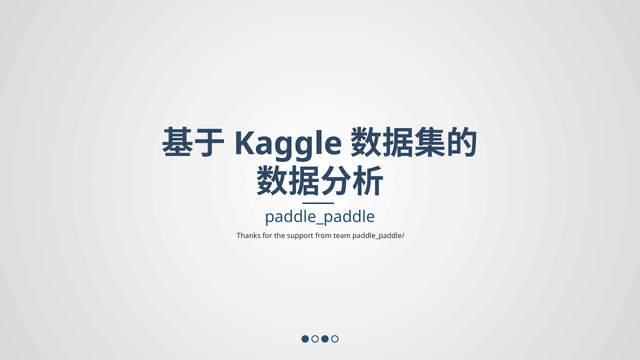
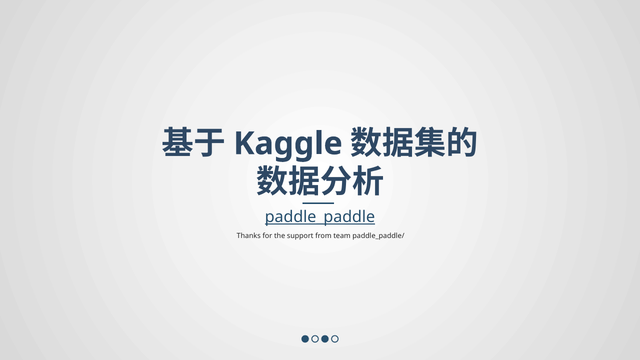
paddle_paddle underline: none -> present
